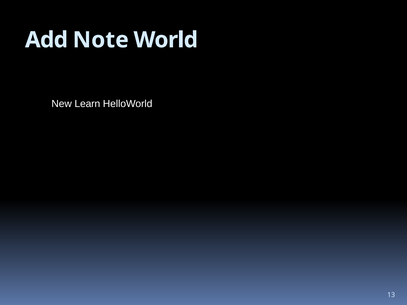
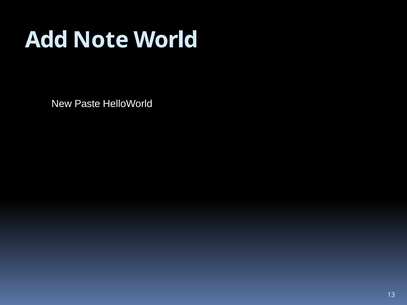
Learn: Learn -> Paste
